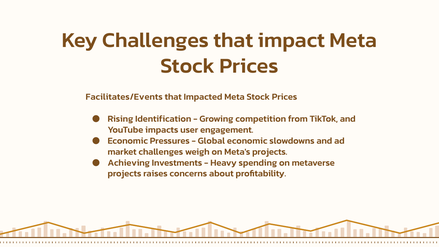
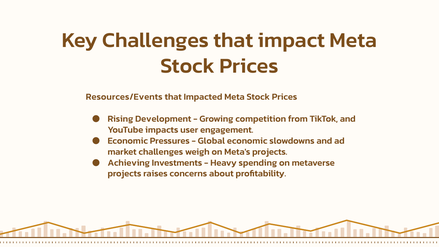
Facilitates/Events: Facilitates/Events -> Resources/Events
Identification: Identification -> Development
